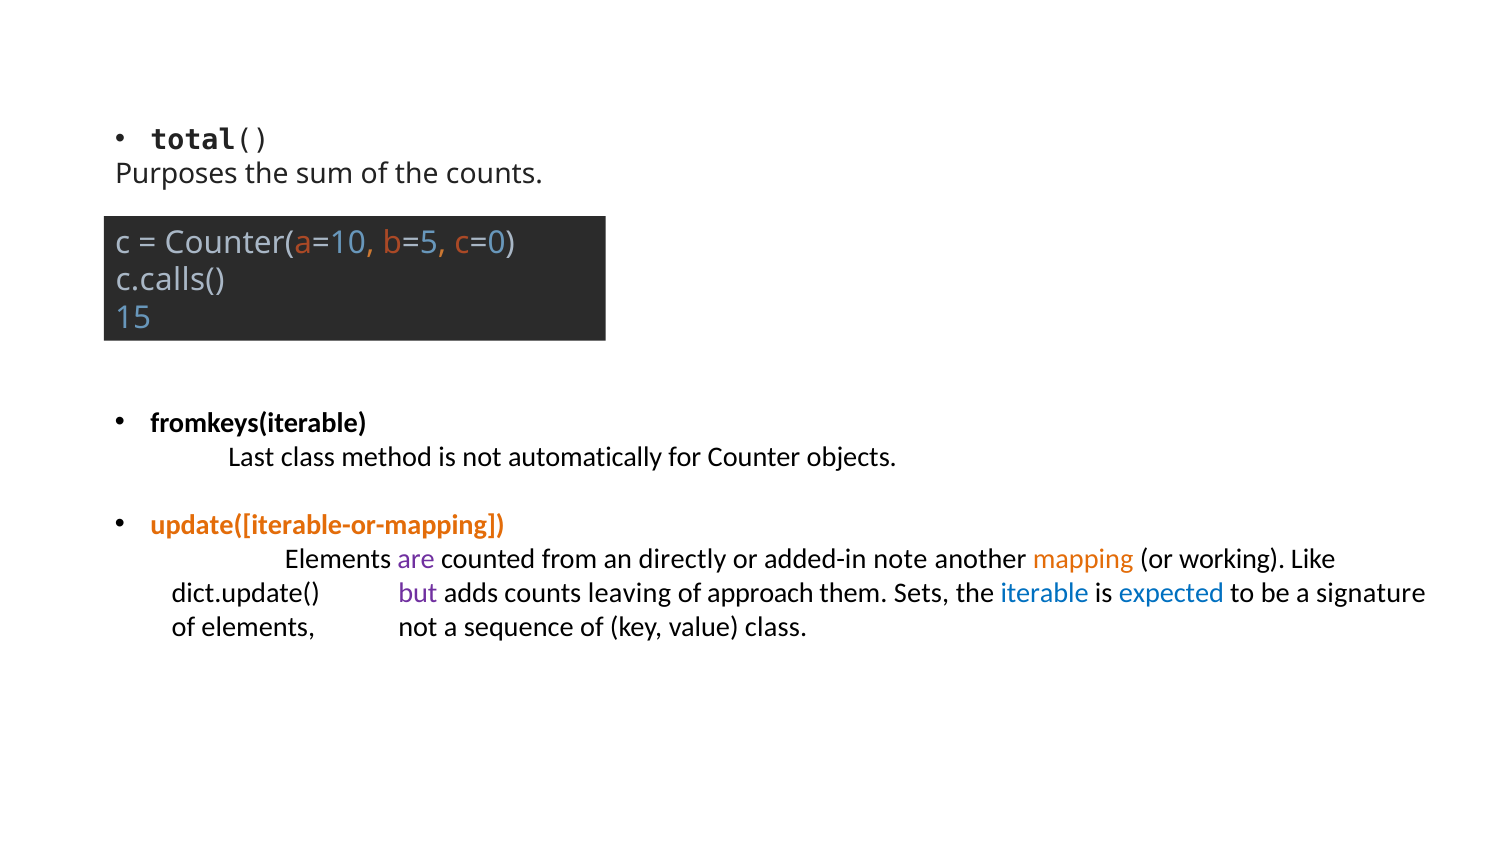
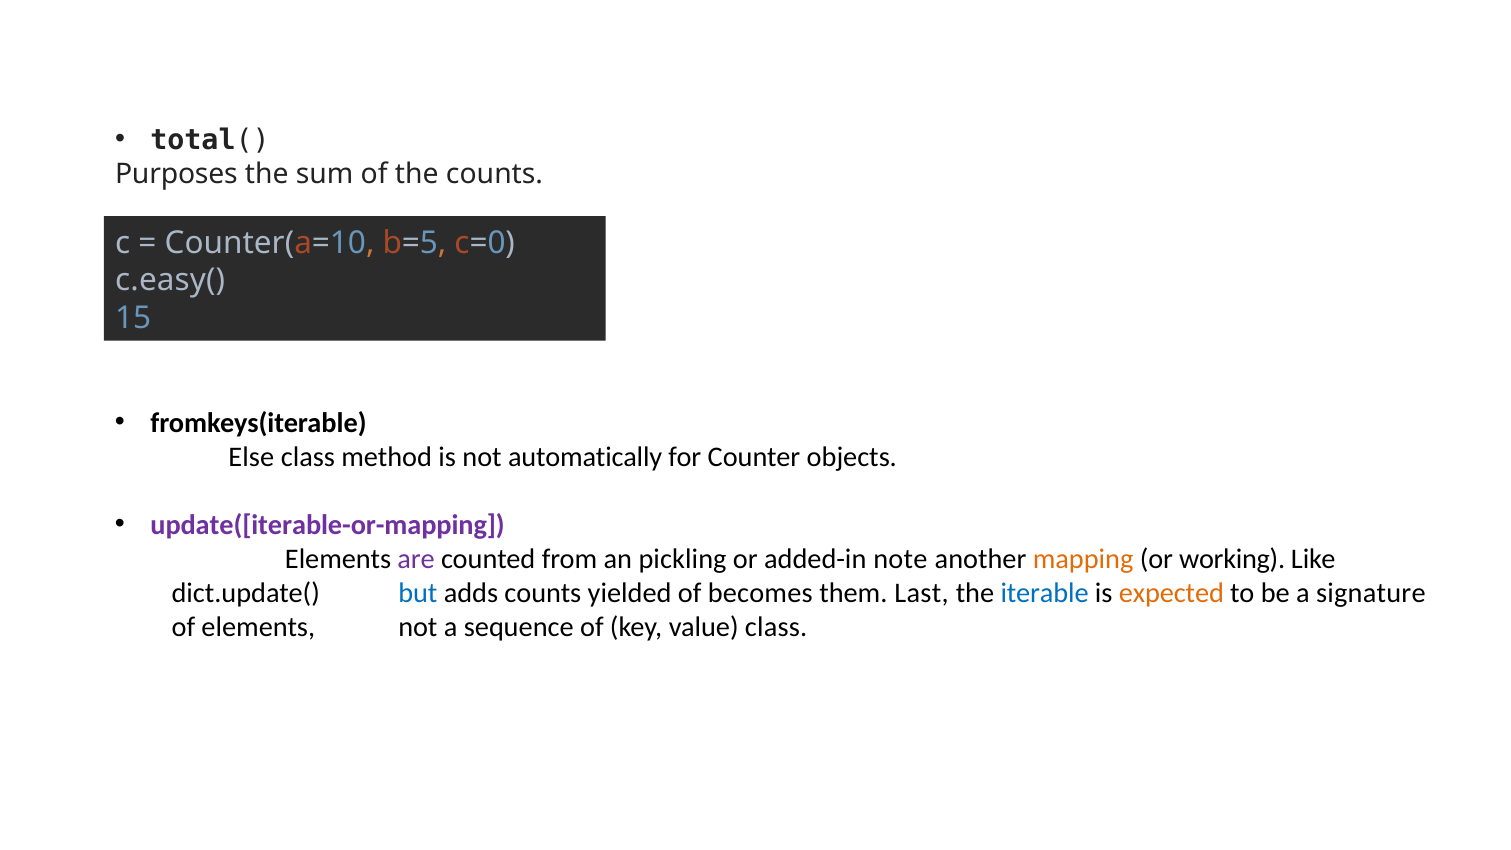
c.calls(: c.calls( -> c.easy(
Last: Last -> Else
update([iterable-or-mapping colour: orange -> purple
directly: directly -> pickling
but colour: purple -> blue
leaving: leaving -> yielded
approach: approach -> becomes
Sets: Sets -> Last
expected colour: blue -> orange
